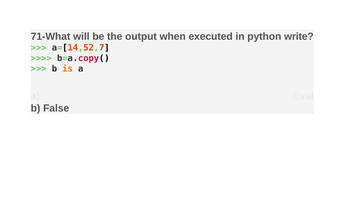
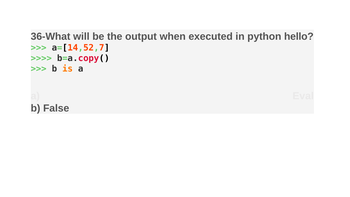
71-What: 71-What -> 36-What
write: write -> hello
